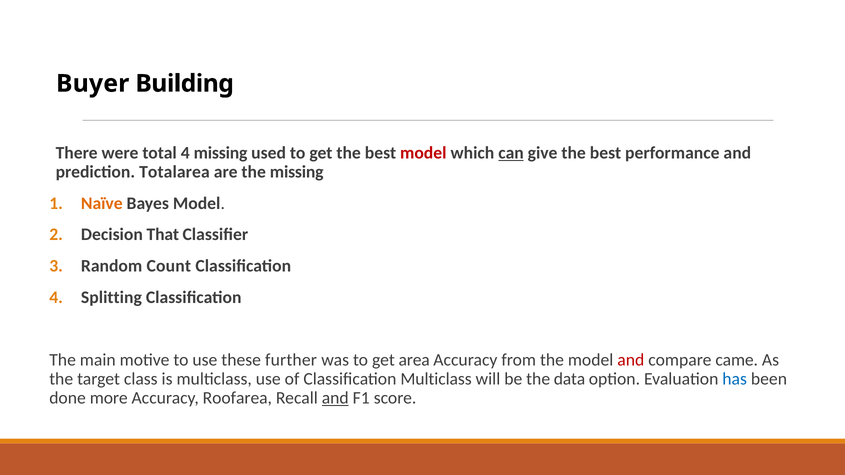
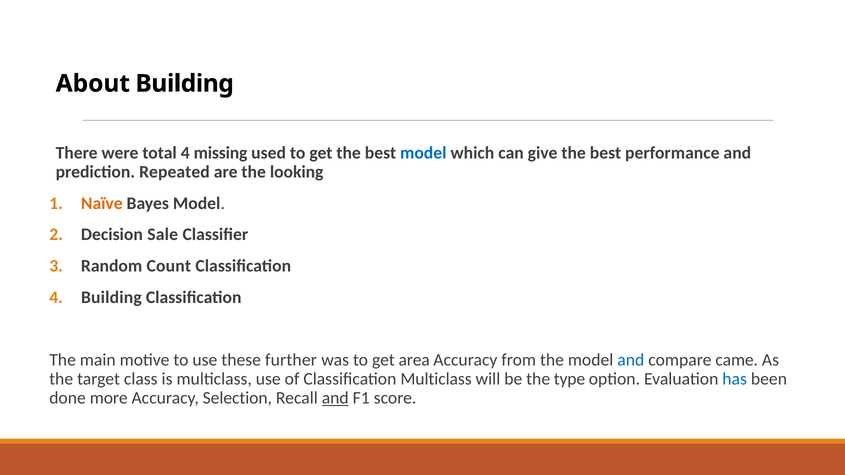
Buyer: Buyer -> About
model at (423, 153) colour: red -> blue
can underline: present -> none
Totalarea: Totalarea -> Repeated
the missing: missing -> looking
That: That -> Sale
4 Splitting: Splitting -> Building
and at (631, 360) colour: red -> blue
data: data -> type
Roofarea: Roofarea -> Selection
